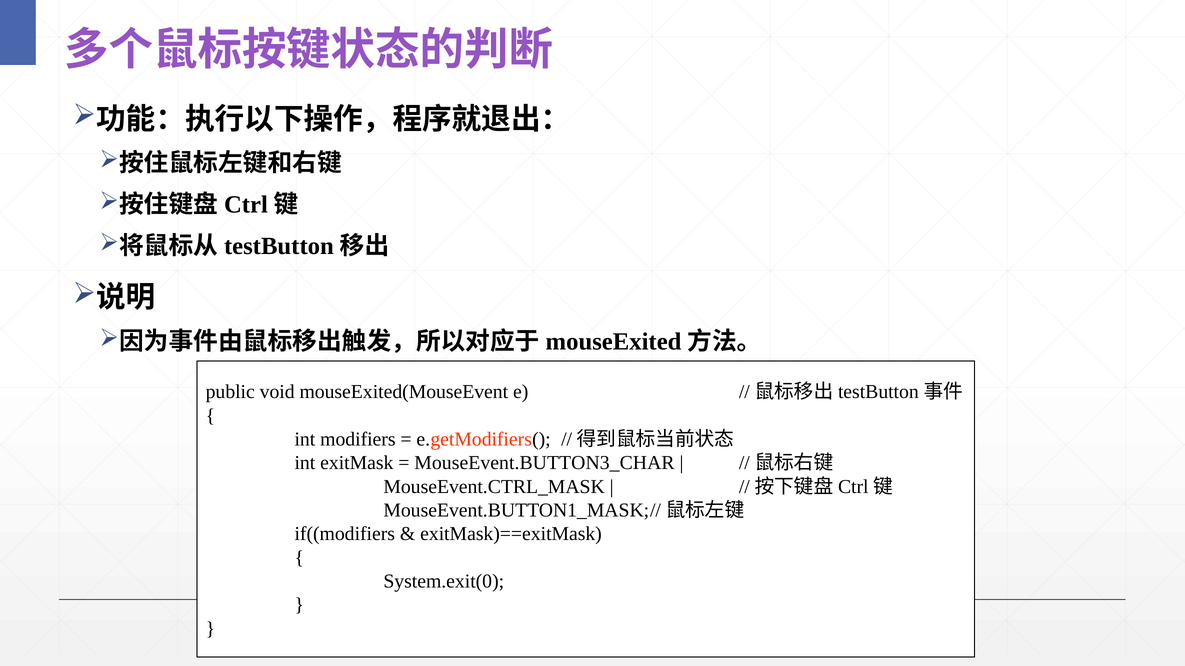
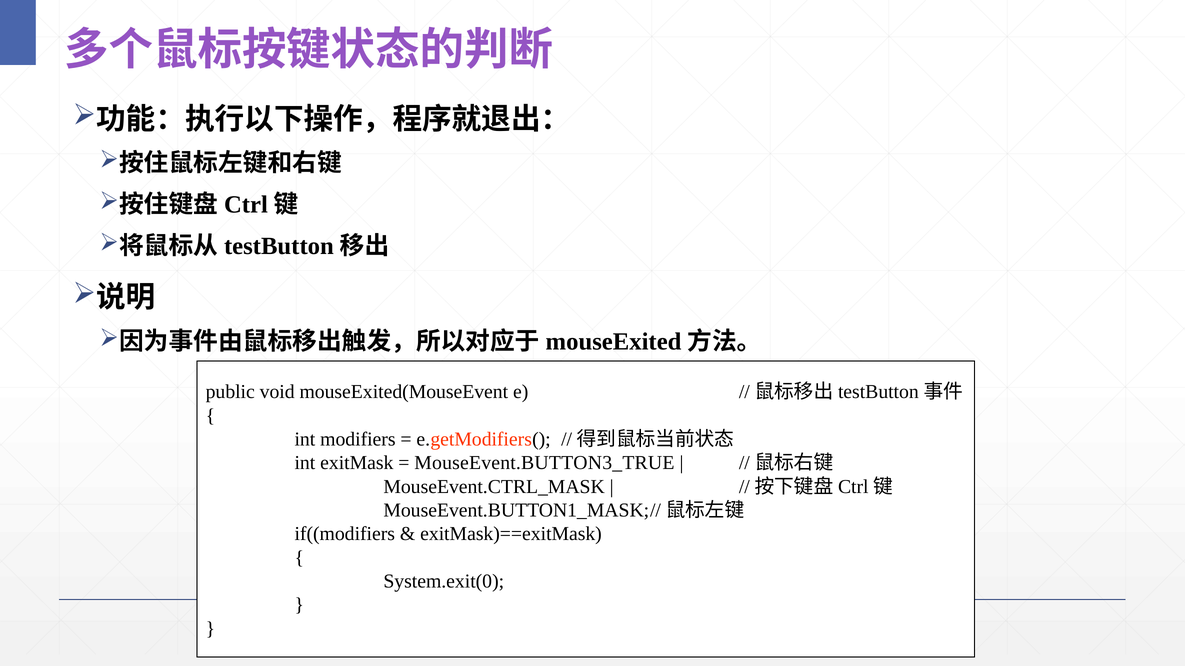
MouseEvent.BUTTON3_CHAR: MouseEvent.BUTTON3_CHAR -> MouseEvent.BUTTON3_TRUE
